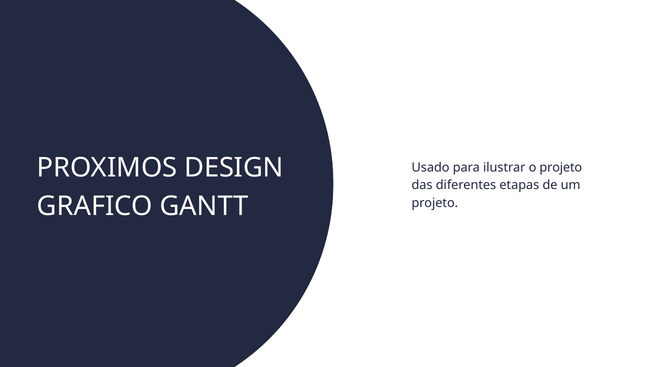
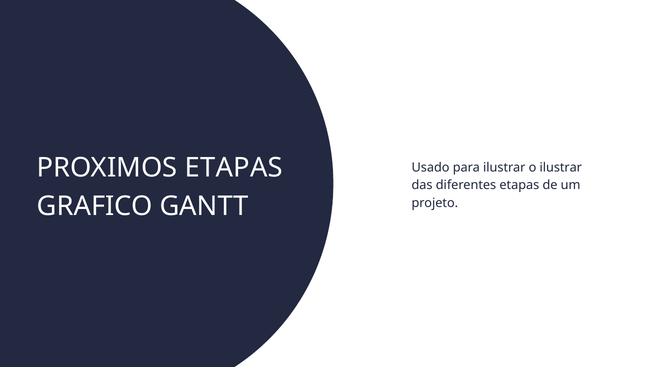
PROXIMOS DESIGN: DESIGN -> ETAPAS
o projeto: projeto -> ilustrar
